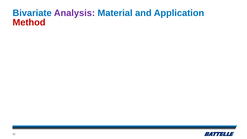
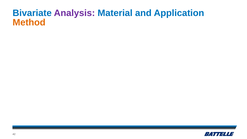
Method colour: red -> orange
